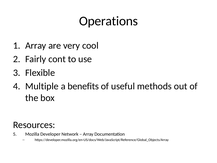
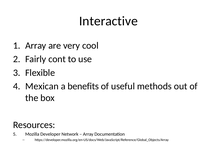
Operations: Operations -> Interactive
Multiple: Multiple -> Mexican
